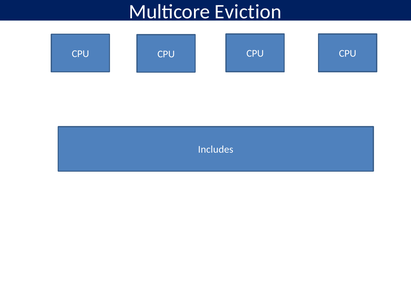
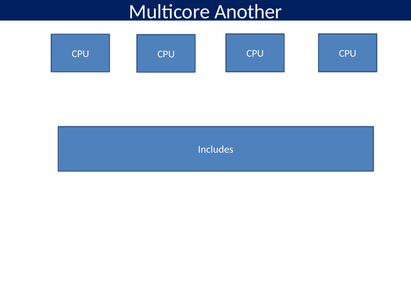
Eviction: Eviction -> Another
